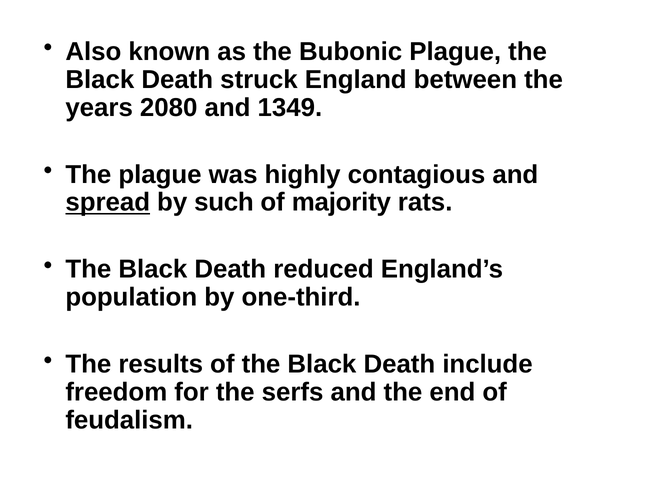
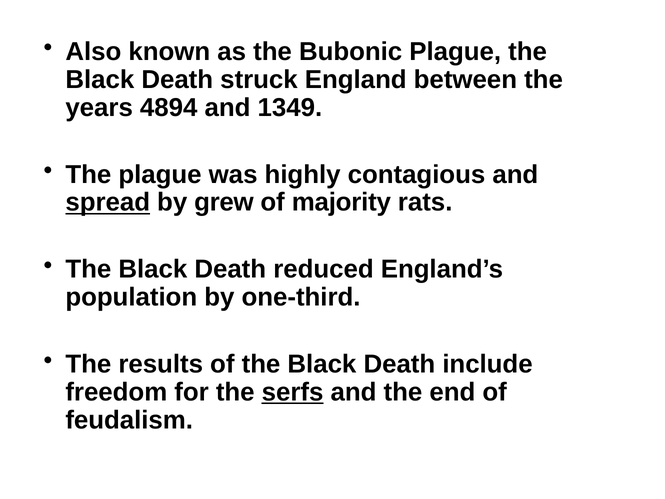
2080: 2080 -> 4894
such: such -> grew
serfs underline: none -> present
